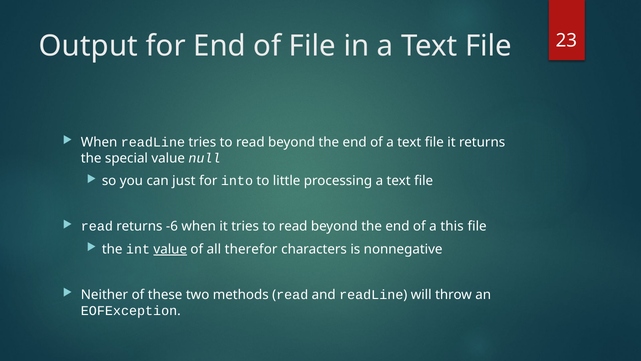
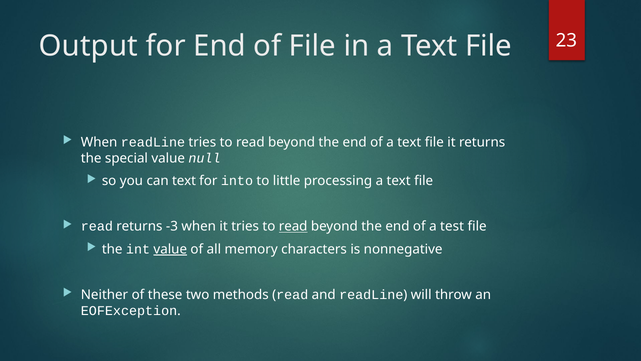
can just: just -> text
-6: -6 -> -3
read at (293, 226) underline: none -> present
this: this -> test
therefor: therefor -> memory
